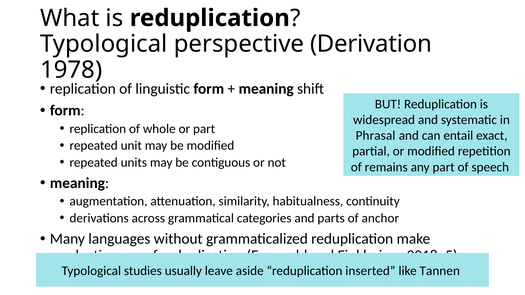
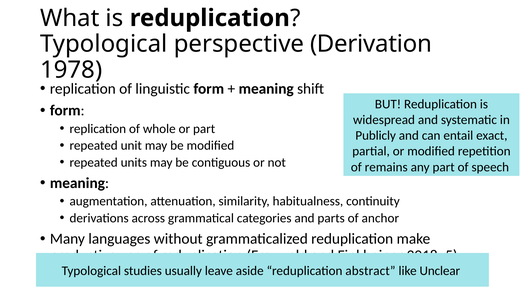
Phrasal: Phrasal -> Publicly
inserted: inserted -> abstract
Tannen: Tannen -> Unclear
